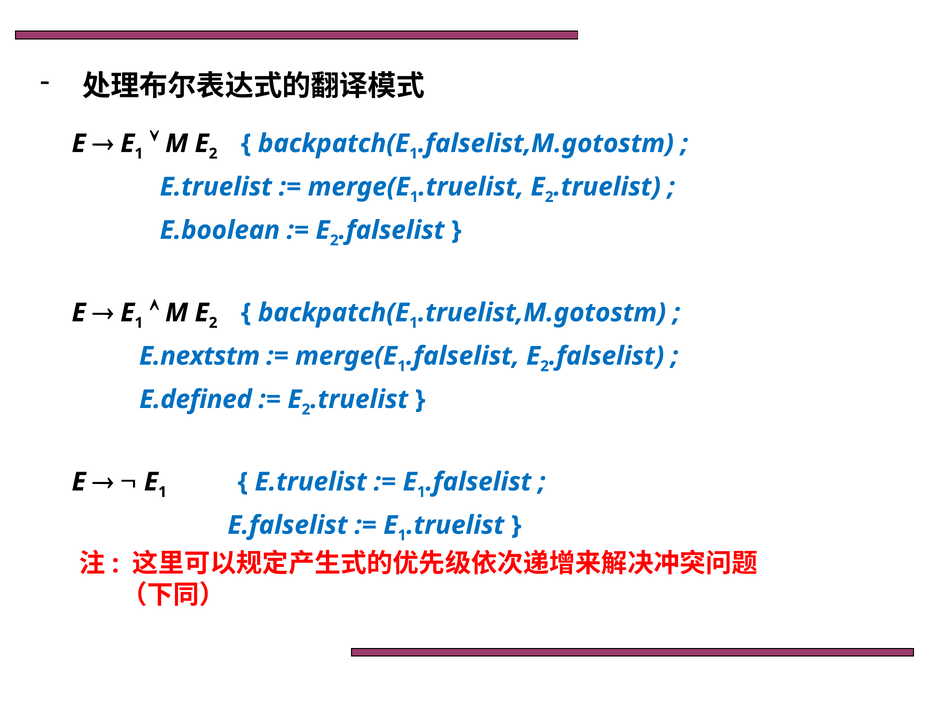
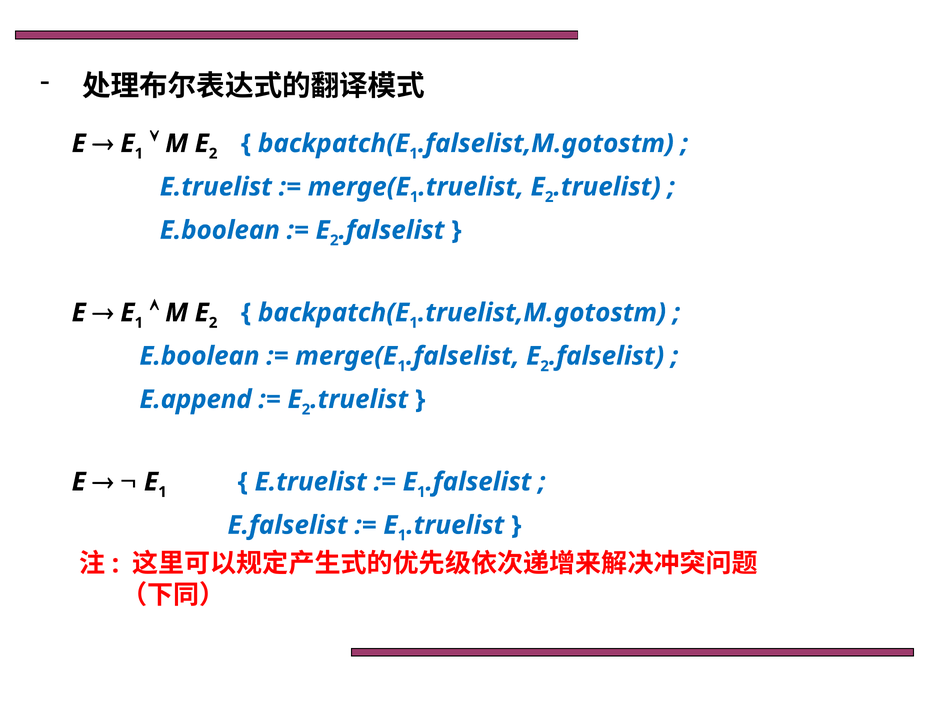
E.nextstm at (200, 356): E.nextstm -> E.boolean
E.defined: E.defined -> E.append
